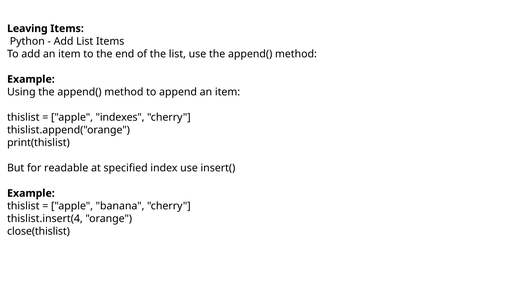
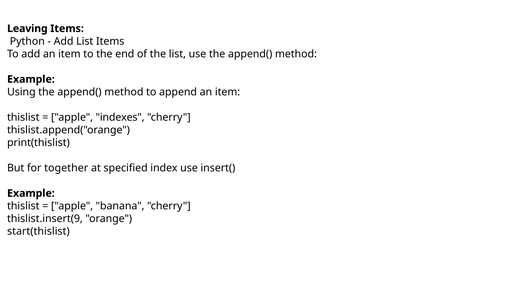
readable: readable -> together
thislist.insert(4: thislist.insert(4 -> thislist.insert(9
close(thislist: close(thislist -> start(thislist
